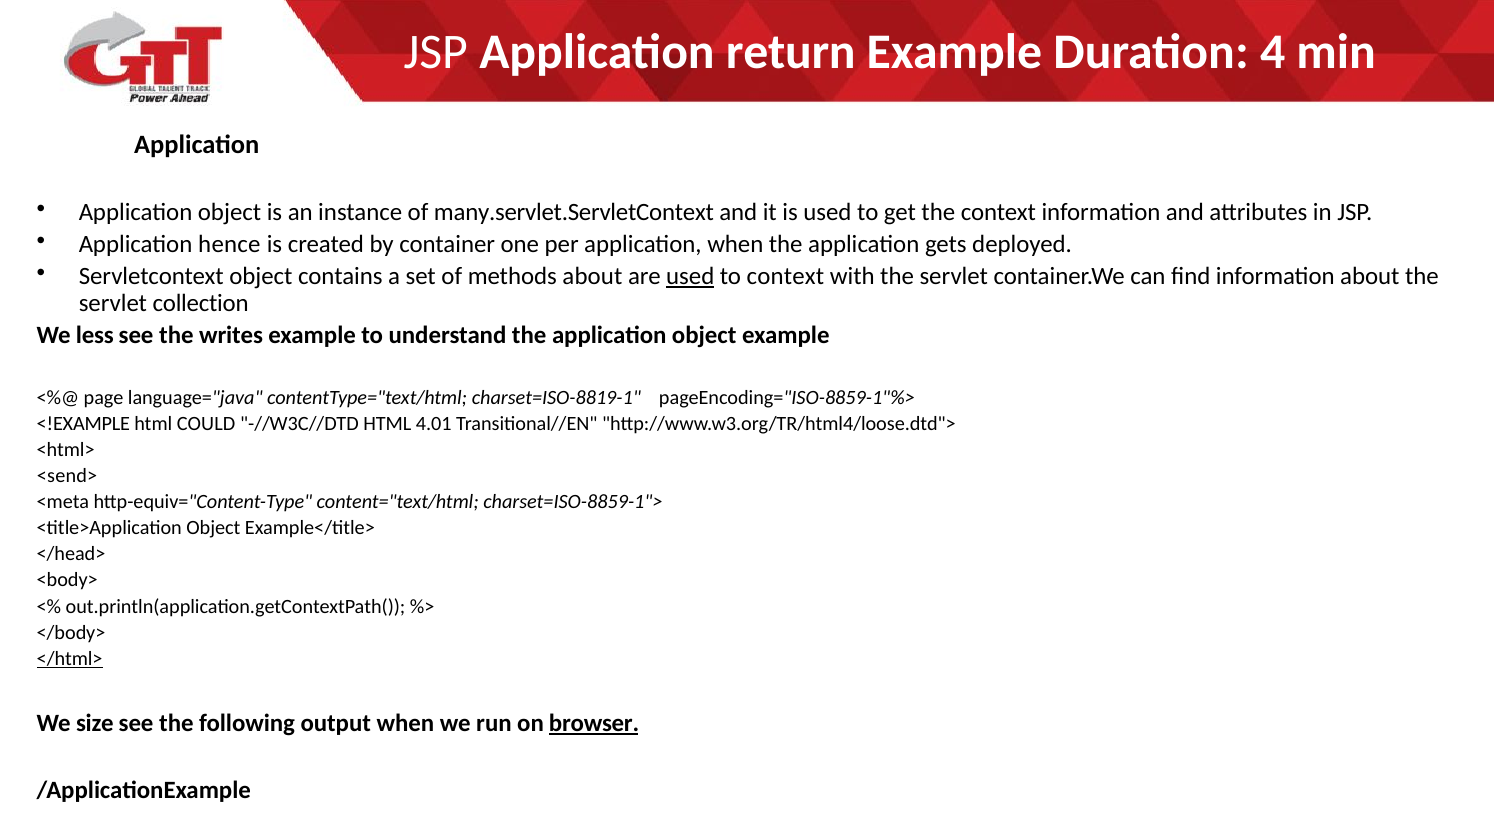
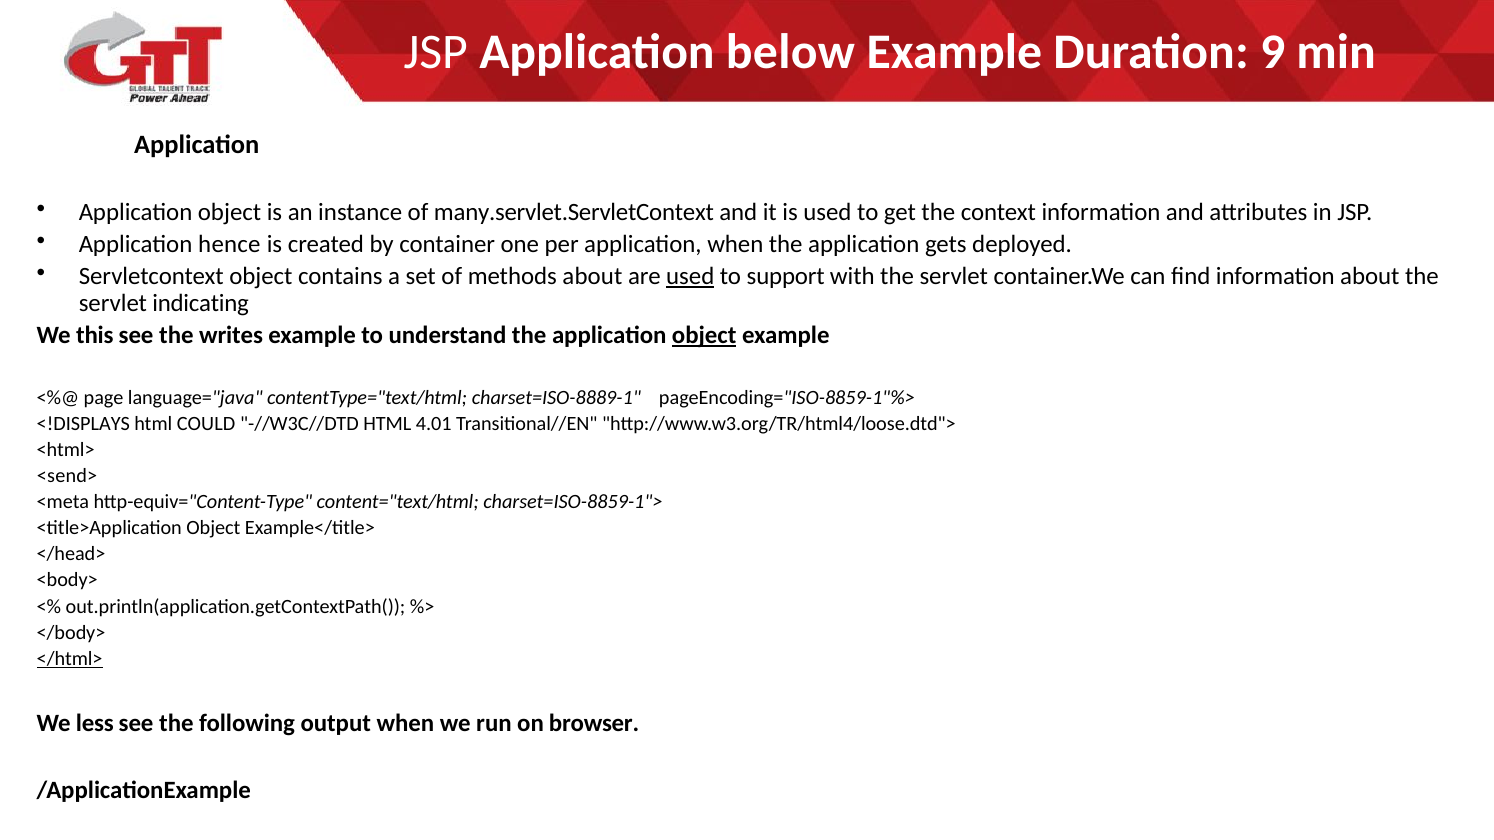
return: return -> below
4: 4 -> 9
to context: context -> support
collection: collection -> indicating
less: less -> this
object at (704, 335) underline: none -> present
charset=ISO-8819-1: charset=ISO-8819-1 -> charset=ISO-8889-1
<!EXAMPLE: <!EXAMPLE -> <!DISPLAYS
size: size -> less
browser underline: present -> none
